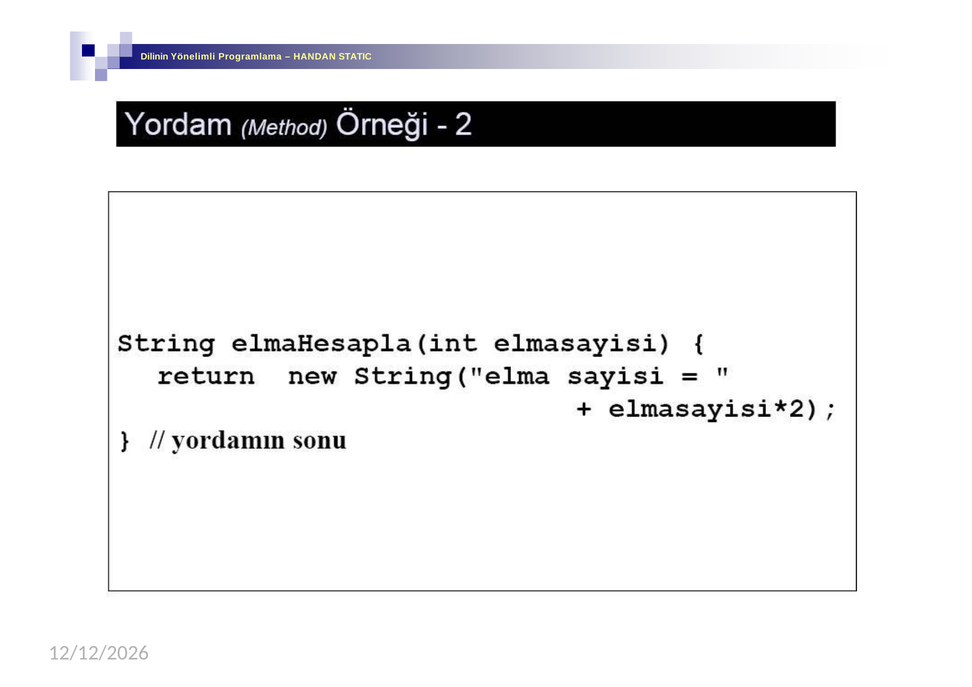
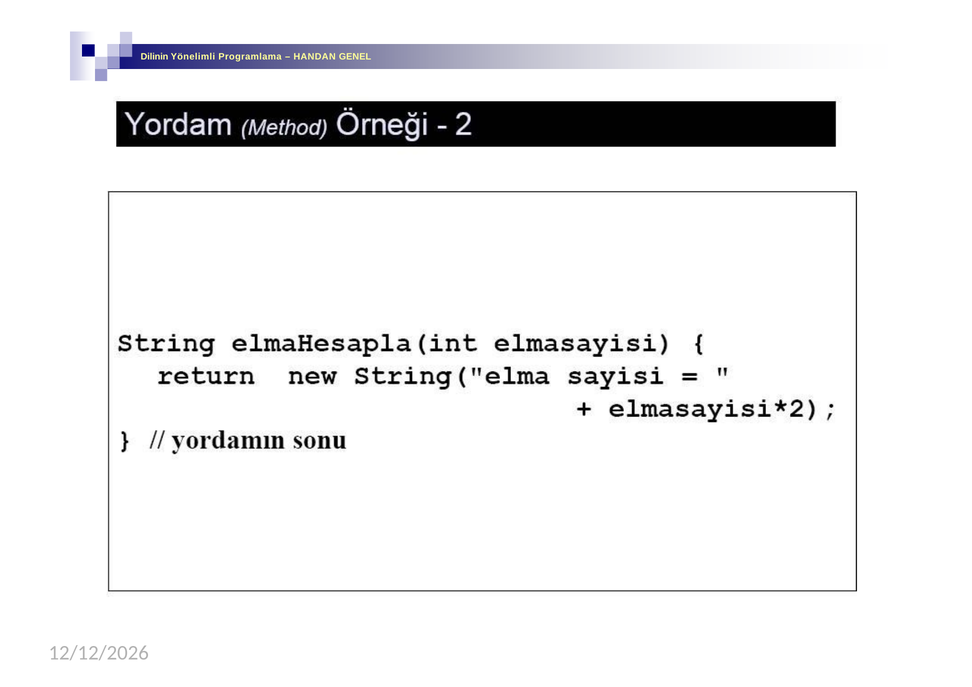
STATIC: STATIC -> GENEL
